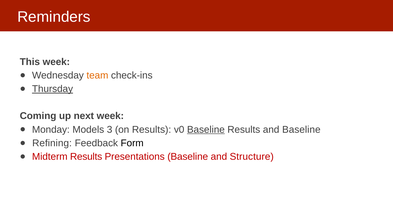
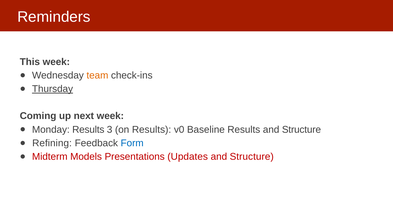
Monday Models: Models -> Results
Baseline at (206, 130) underline: present -> none
Results and Baseline: Baseline -> Structure
Form colour: black -> blue
Midterm Results: Results -> Models
Presentations Baseline: Baseline -> Updates
